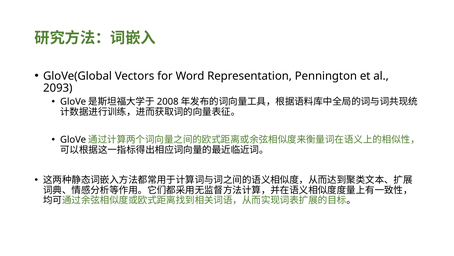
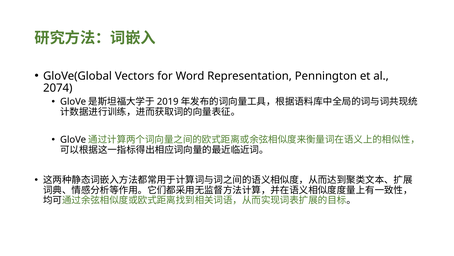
2093: 2093 -> 2074
2008: 2008 -> 2019
